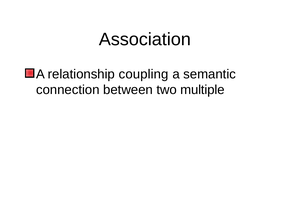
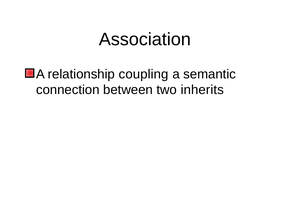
multiple: multiple -> inherits
